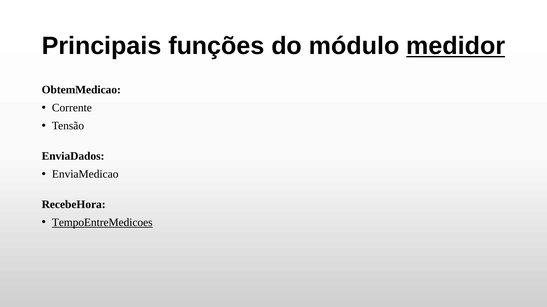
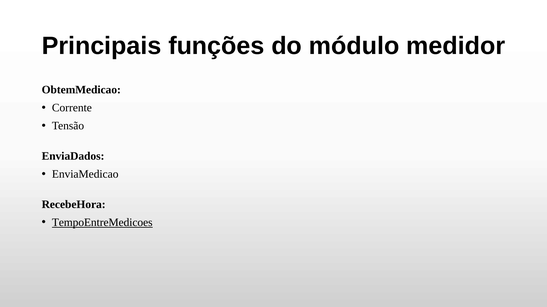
medidor underline: present -> none
